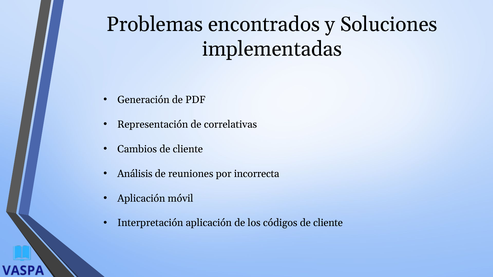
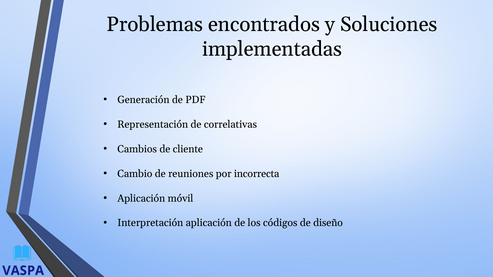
Análisis: Análisis -> Cambio
códigos de cliente: cliente -> diseño
